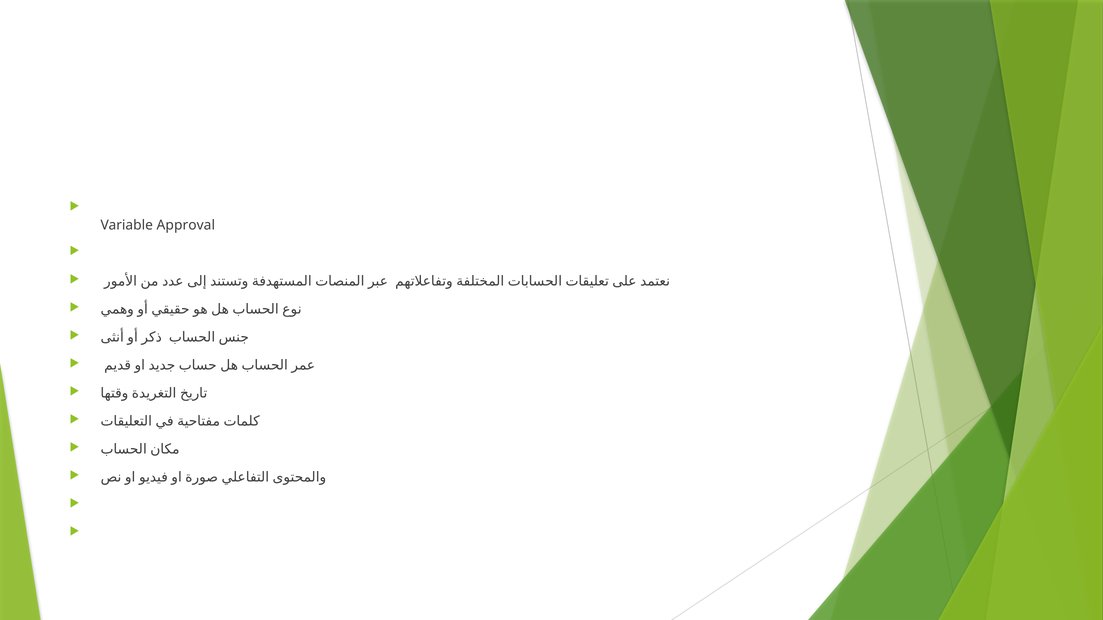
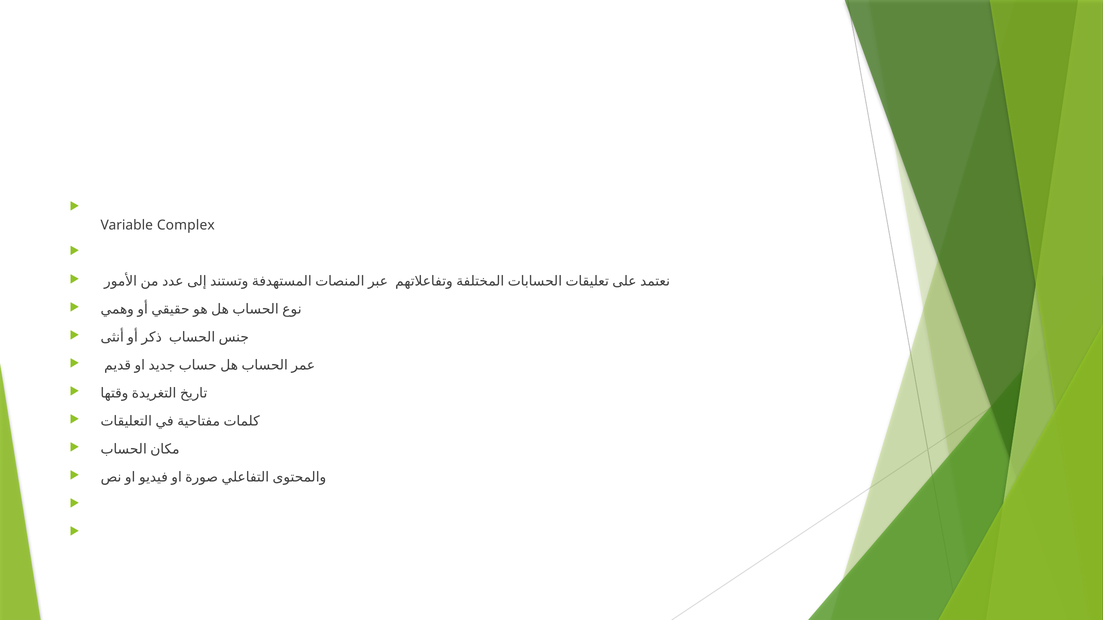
Approval: Approval -> Complex
